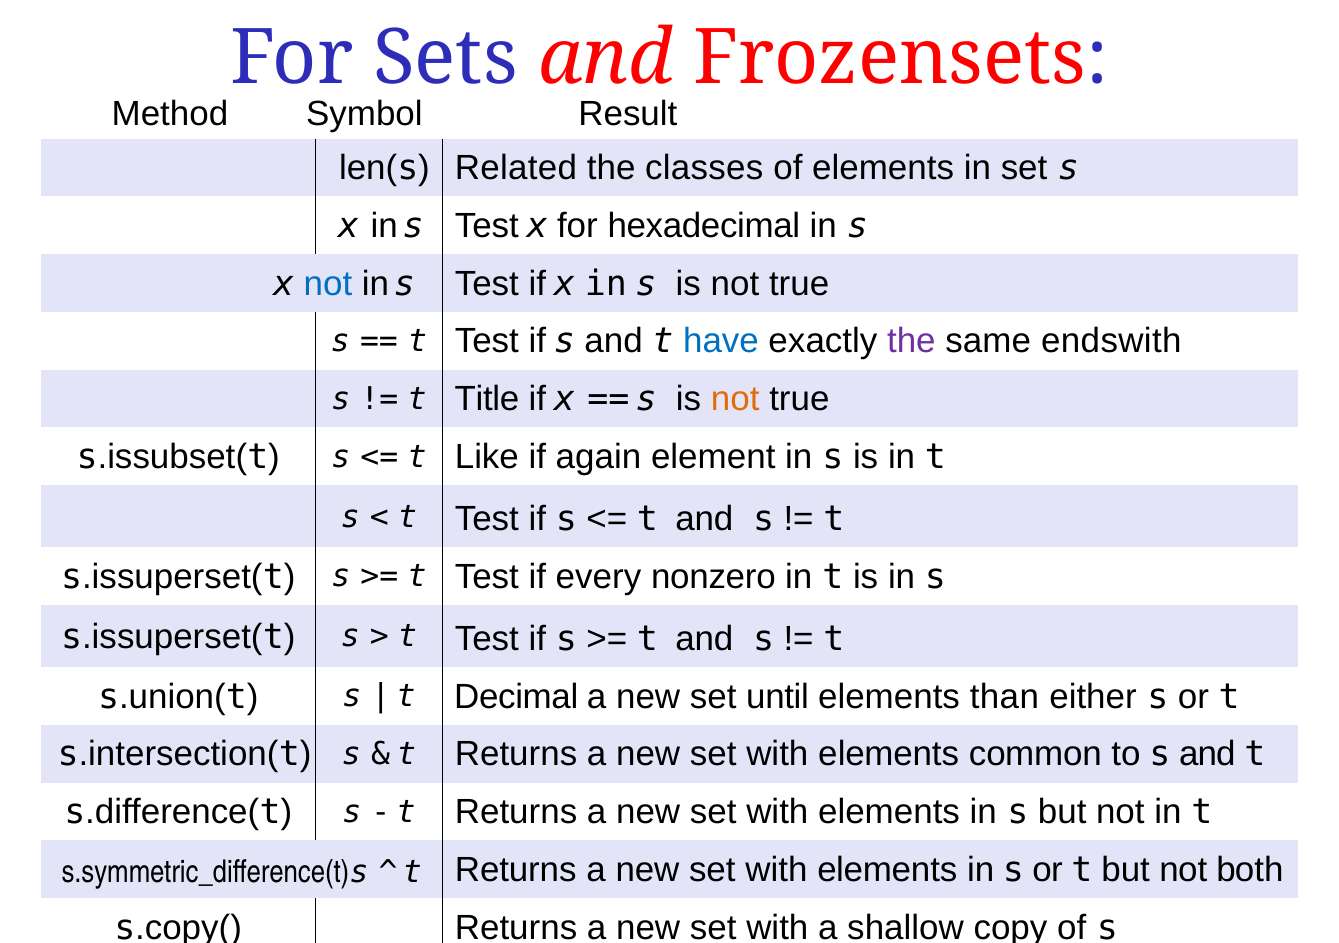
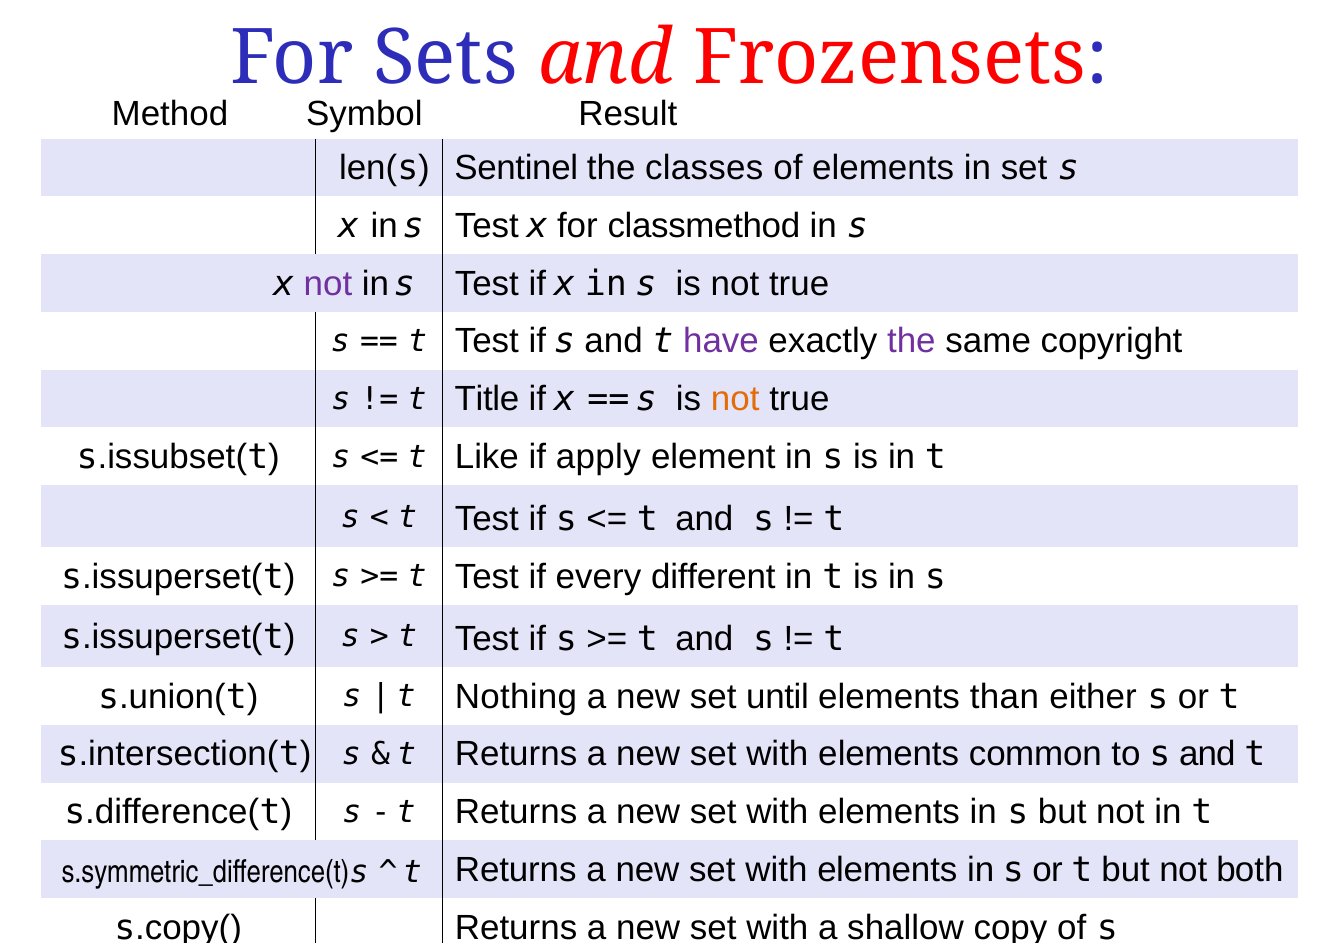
Related: Related -> Sentinel
hexadecimal: hexadecimal -> classmethod
not at (328, 284) colour: blue -> purple
have colour: blue -> purple
endswith: endswith -> copyright
again: again -> apply
nonzero: nonzero -> different
Decimal: Decimal -> Nothing
